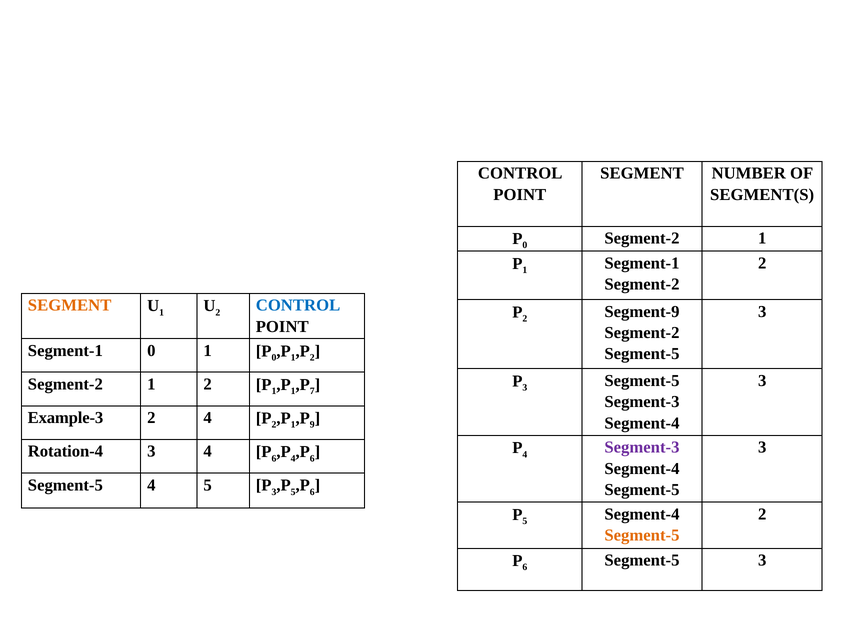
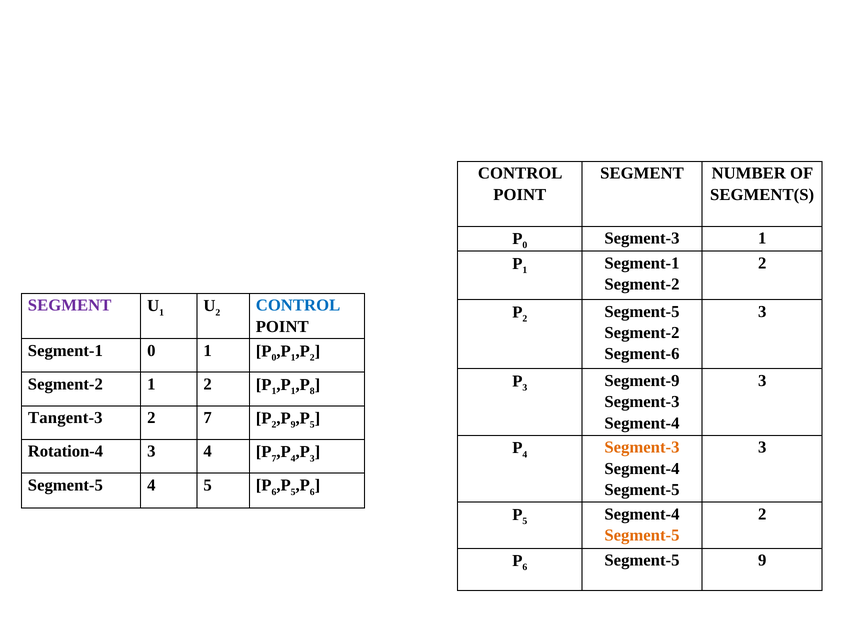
0 Segment-2: Segment-2 -> Segment-3
SEGMENT at (70, 305) colour: orange -> purple
2 Segment-9: Segment-9 -> Segment-5
Segment-5 at (642, 354): Segment-5 -> Segment-6
3 Segment-5: Segment-5 -> Segment-9
7: 7 -> 8
Example-3: Example-3 -> Tangent-3
2 4: 4 -> 7
1 at (293, 424): 1 -> 9
9 at (312, 424): 9 -> 5
Segment-3 at (642, 447) colour: purple -> orange
6 at (274, 458): 6 -> 7
6 at (312, 458): 6 -> 3
3 at (274, 492): 3 -> 6
3 at (762, 560): 3 -> 9
